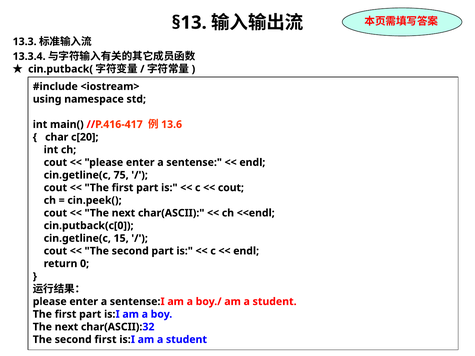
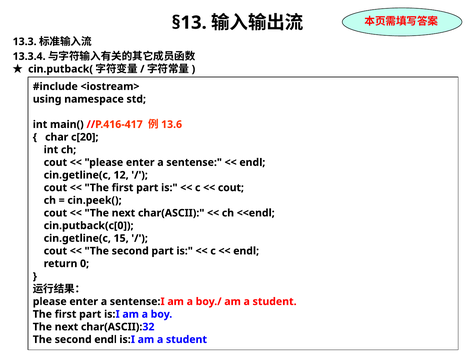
75: 75 -> 12
second first: first -> endl
